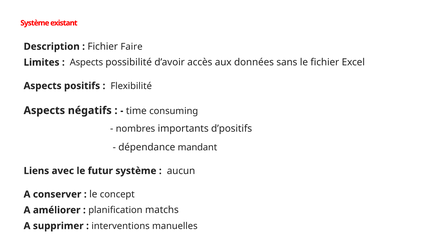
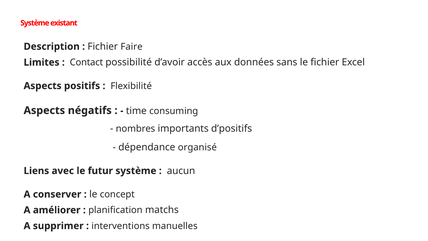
Aspects at (86, 62): Aspects -> Contact
mandant: mandant -> organisé
